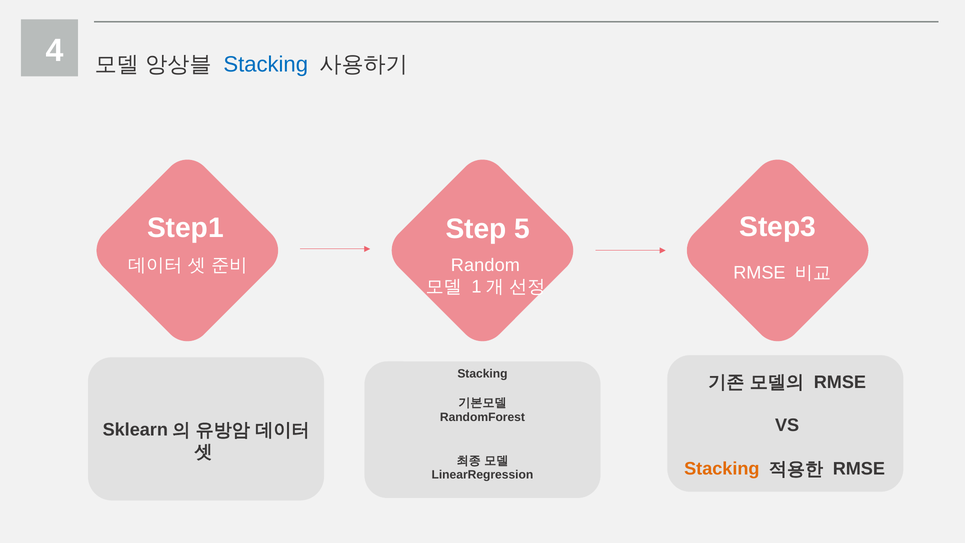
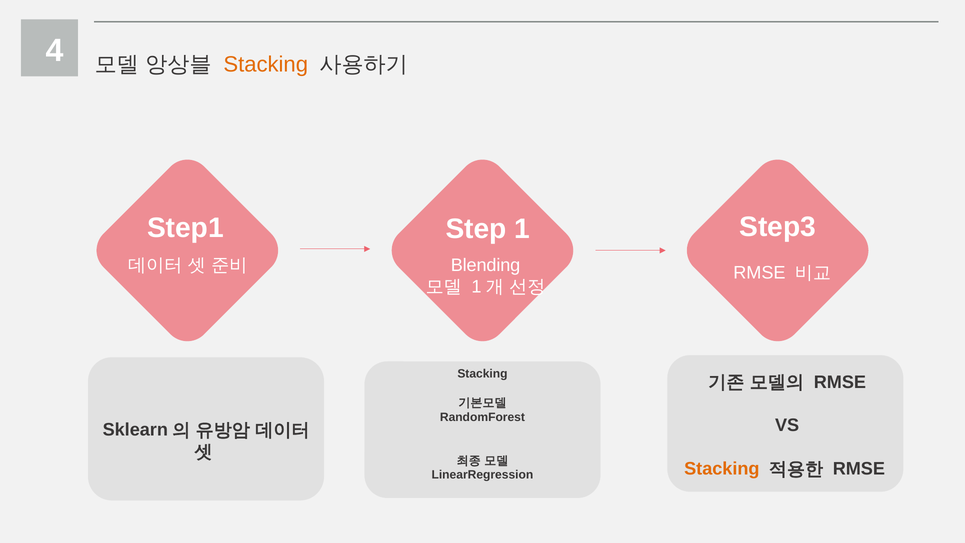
Stacking at (266, 64) colour: blue -> orange
5: 5 -> 1
Random: Random -> Blending
